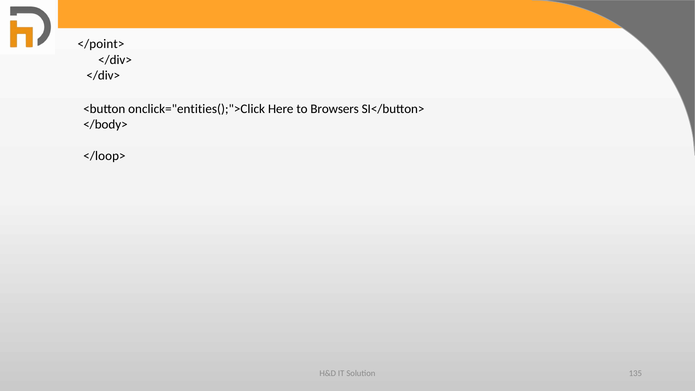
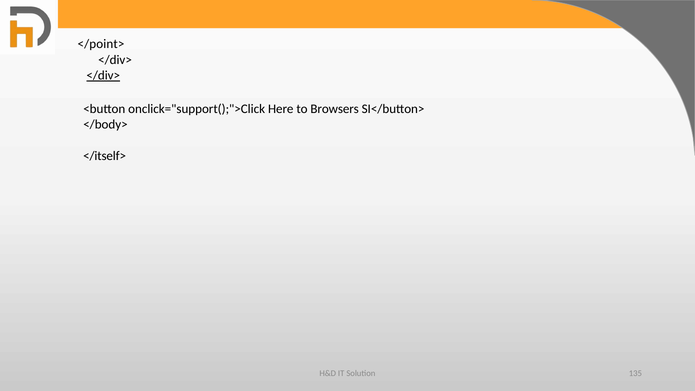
</div> at (103, 75) underline: none -> present
onclick="entities();">Click: onclick="entities();">Click -> onclick="support();">Click
</loop>: </loop> -> </itself>
